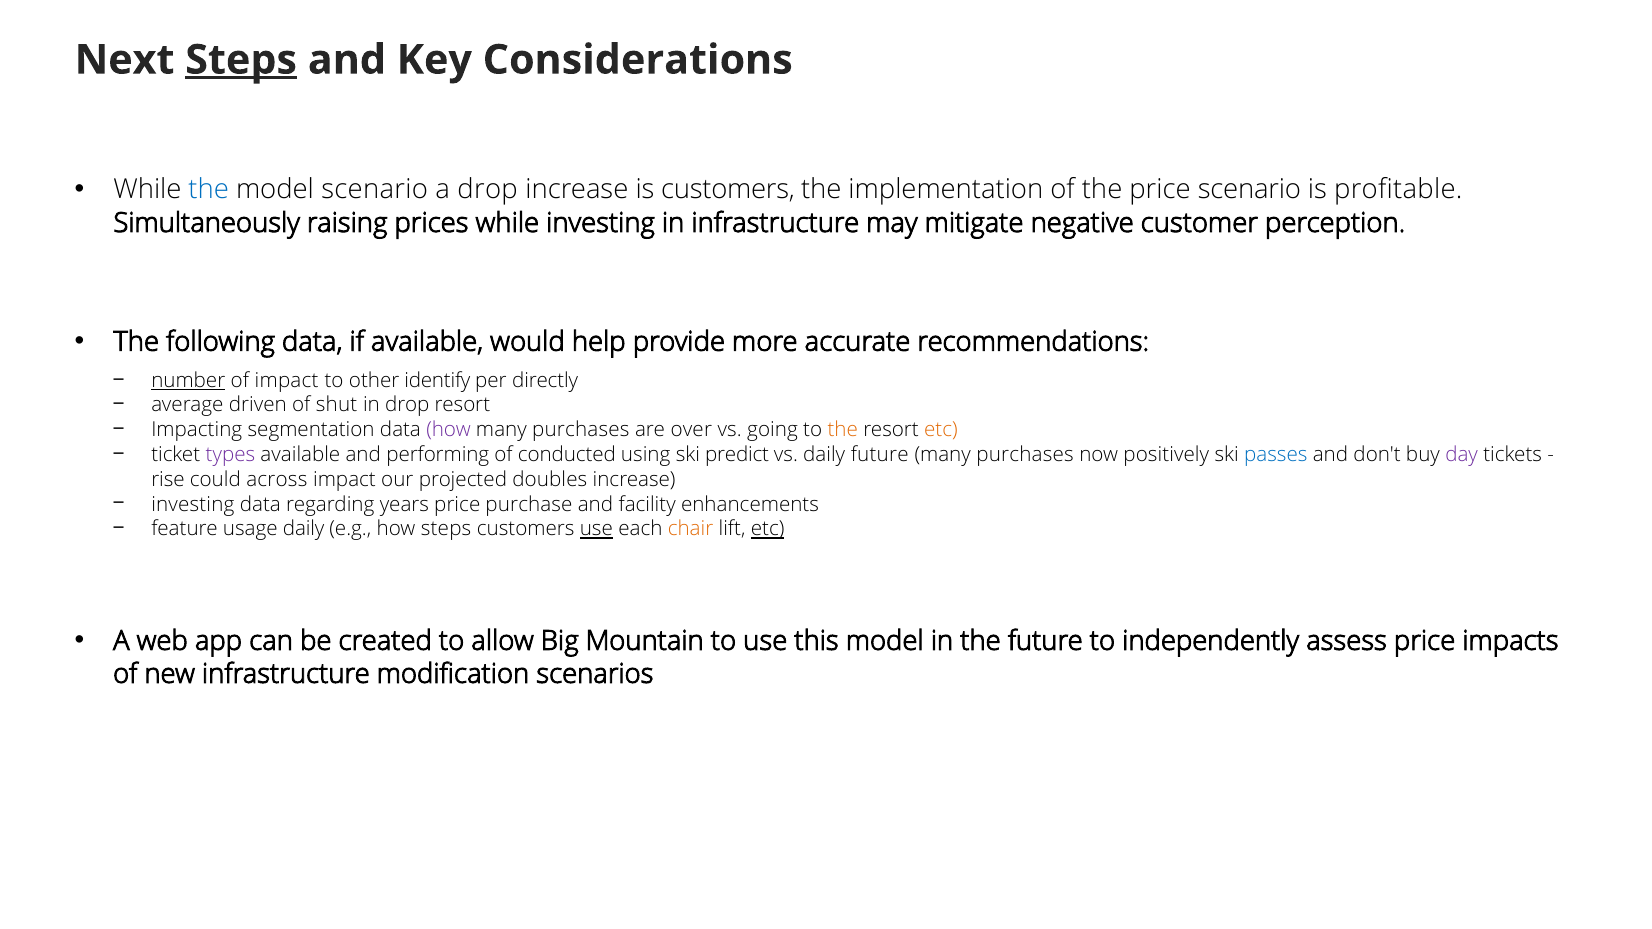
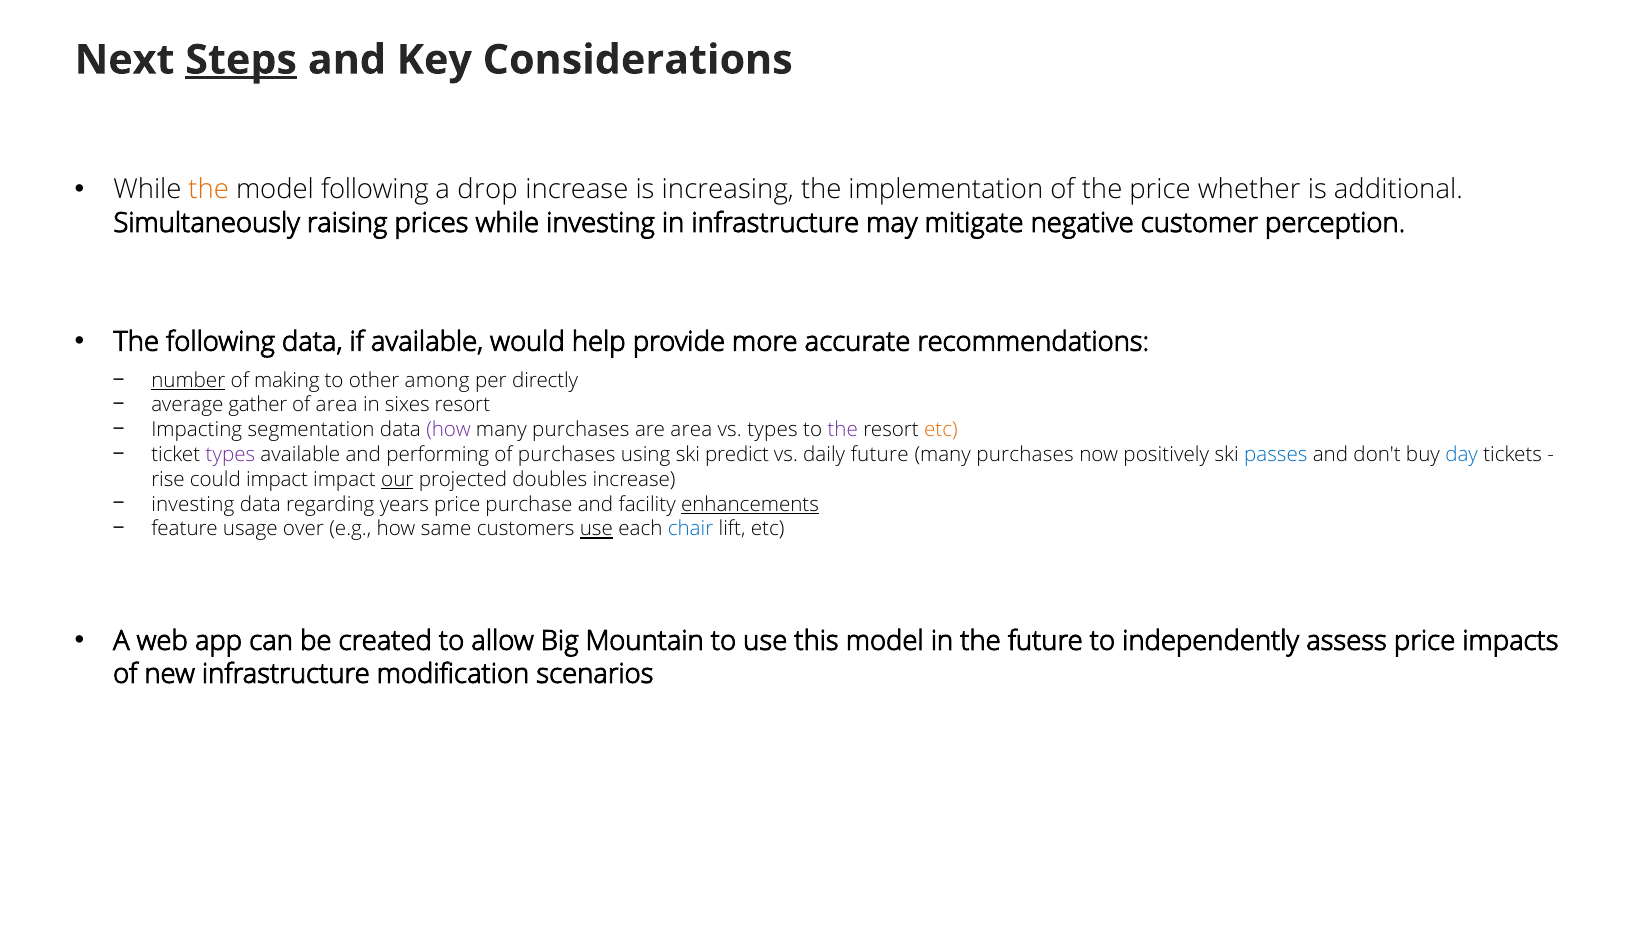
the at (209, 190) colour: blue -> orange
model scenario: scenario -> following
is customers: customers -> increasing
price scenario: scenario -> whether
profitable: profitable -> additional
of impact: impact -> making
identify: identify -> among
driven: driven -> gather
of shut: shut -> area
in drop: drop -> sixes
are over: over -> area
vs going: going -> types
the at (843, 430) colour: orange -> purple
of conducted: conducted -> purchases
day colour: purple -> blue
could across: across -> impact
our underline: none -> present
enhancements underline: none -> present
usage daily: daily -> over
how steps: steps -> same
chair colour: orange -> blue
etc at (768, 529) underline: present -> none
